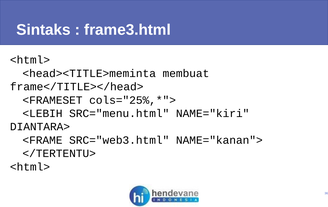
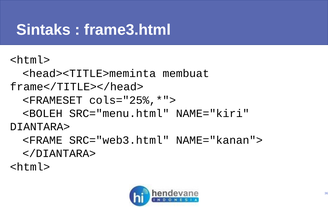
<LEBIH: <LEBIH -> <BOLEH
</TERTENTU>: </TERTENTU> -> </DIANTARA>
